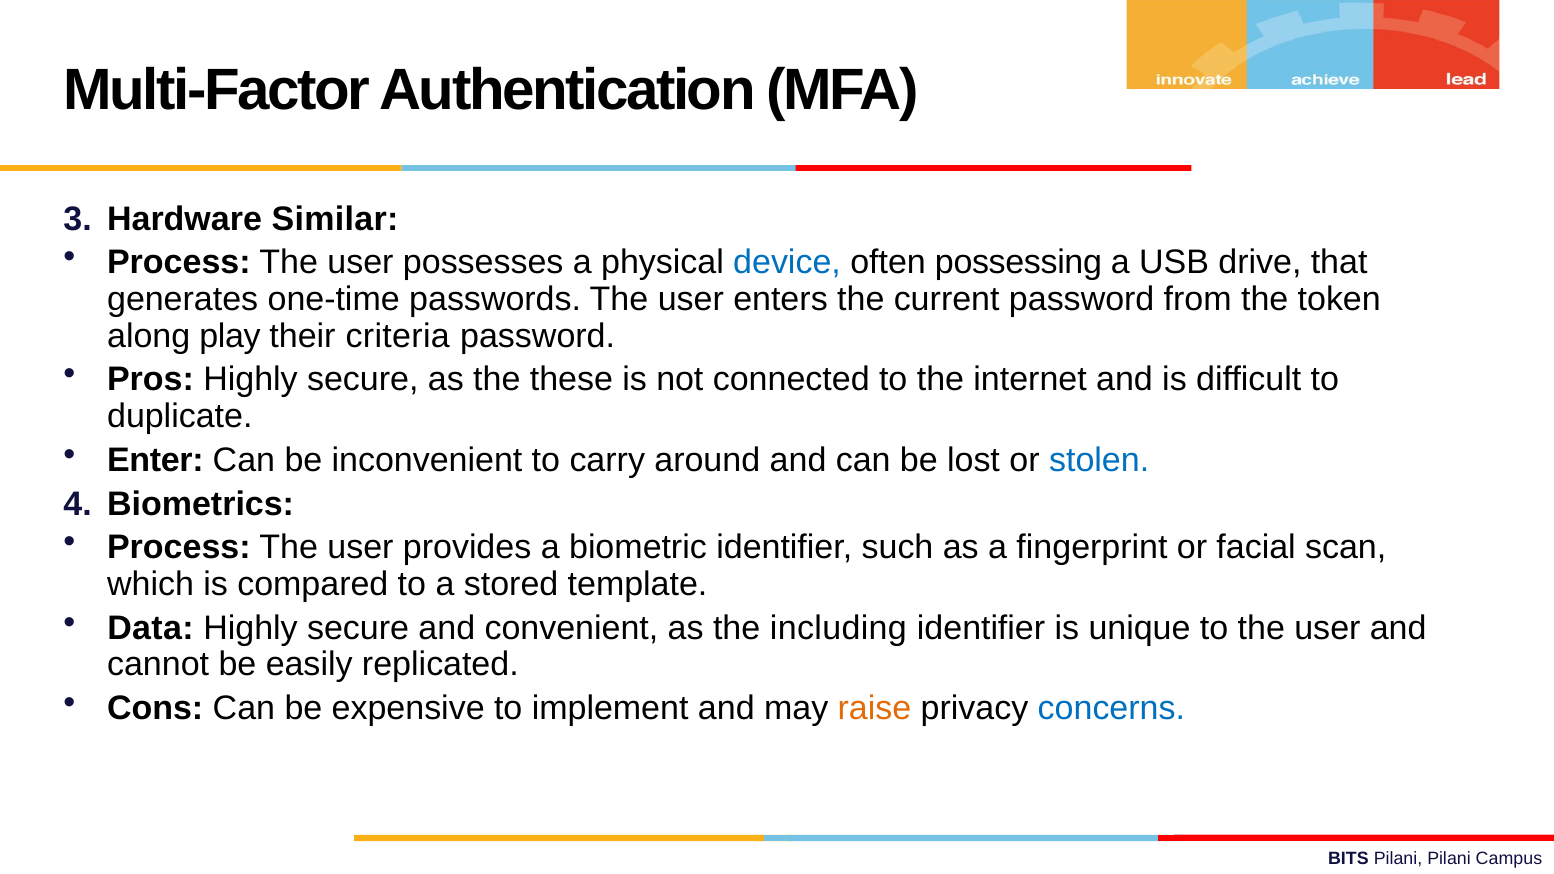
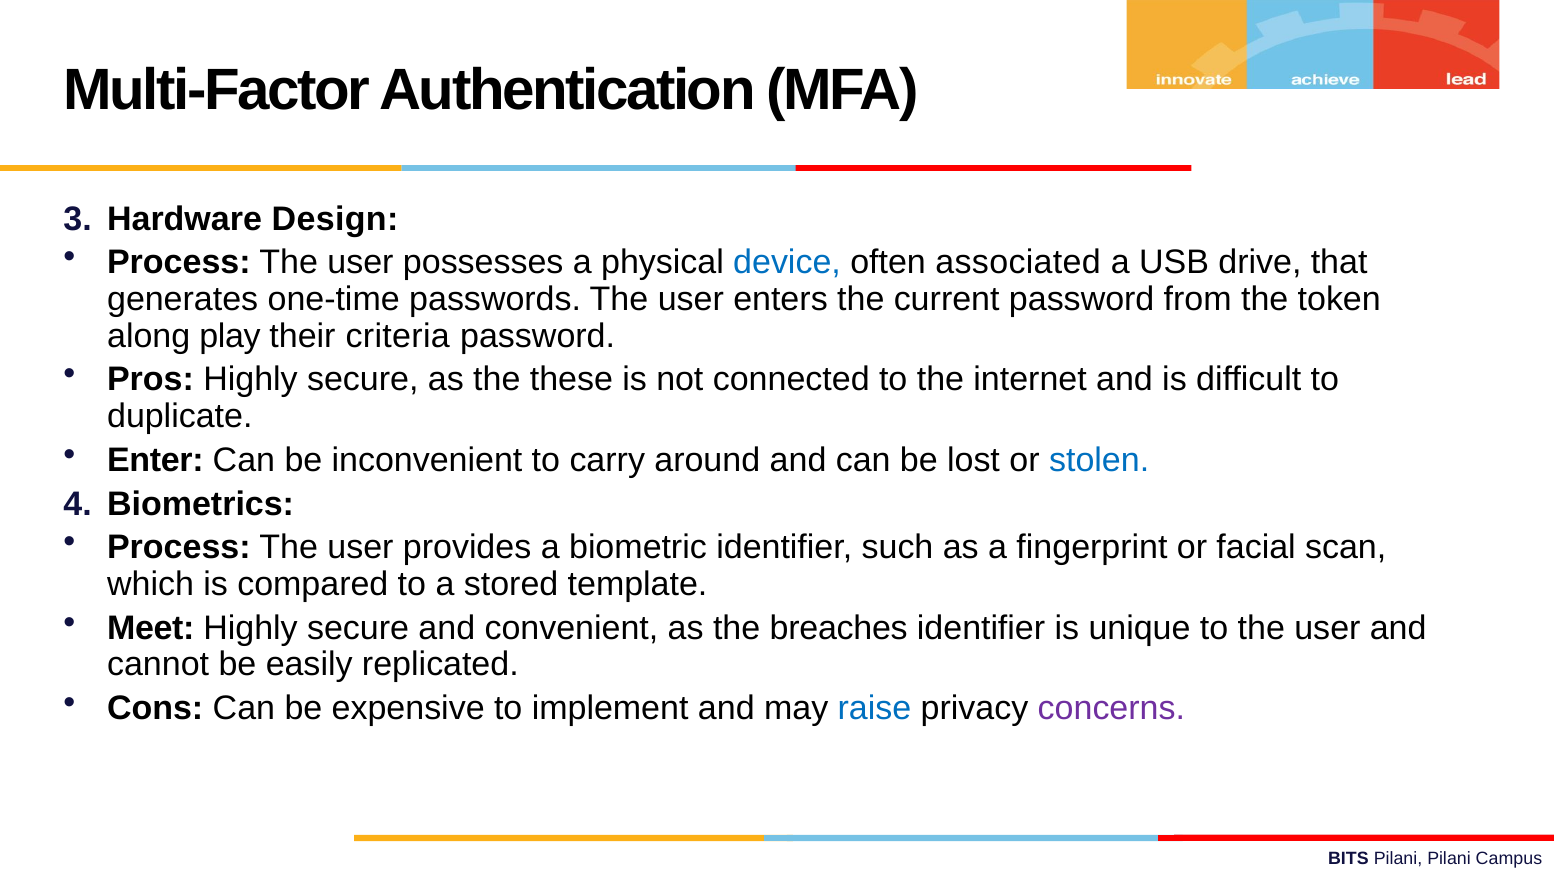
Similar: Similar -> Design
possessing: possessing -> associated
Data: Data -> Meet
including: including -> breaches
raise colour: orange -> blue
concerns colour: blue -> purple
